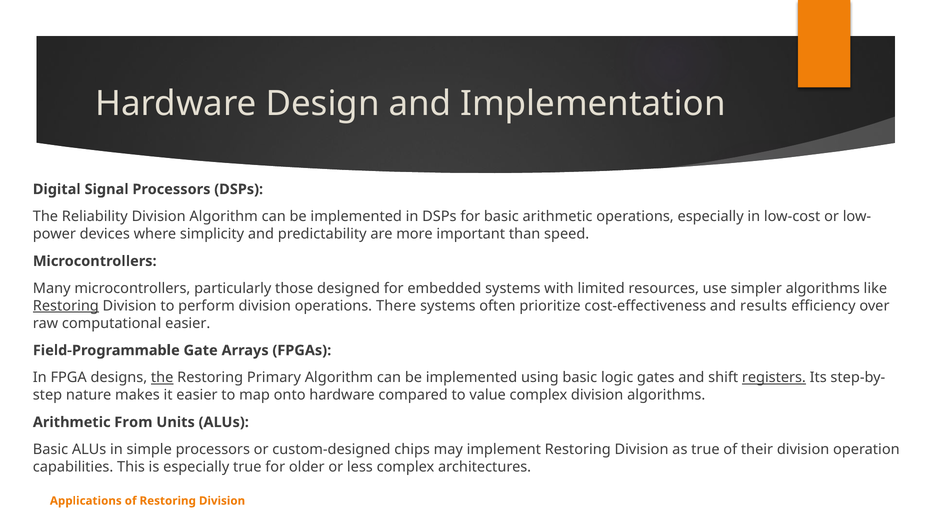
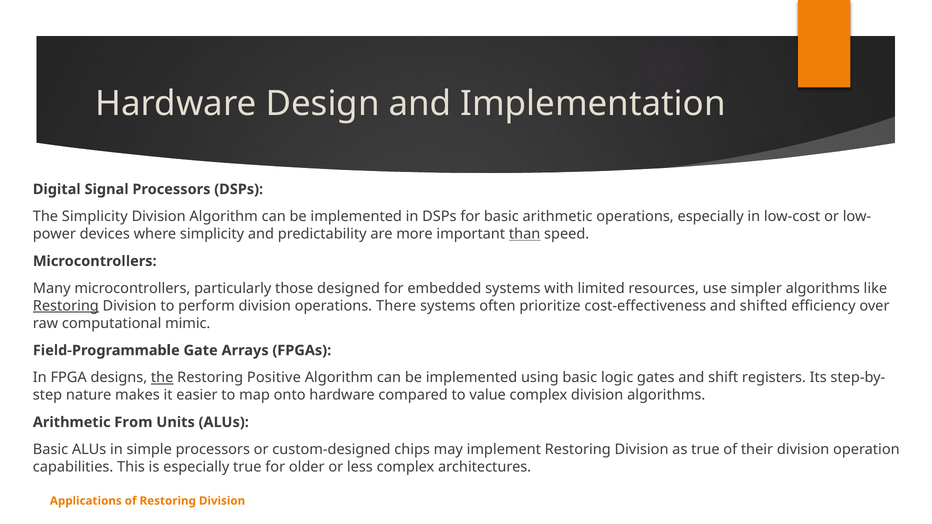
The Reliability: Reliability -> Simplicity
than underline: none -> present
results: results -> shifted
computational easier: easier -> mimic
Primary: Primary -> Positive
registers underline: present -> none
